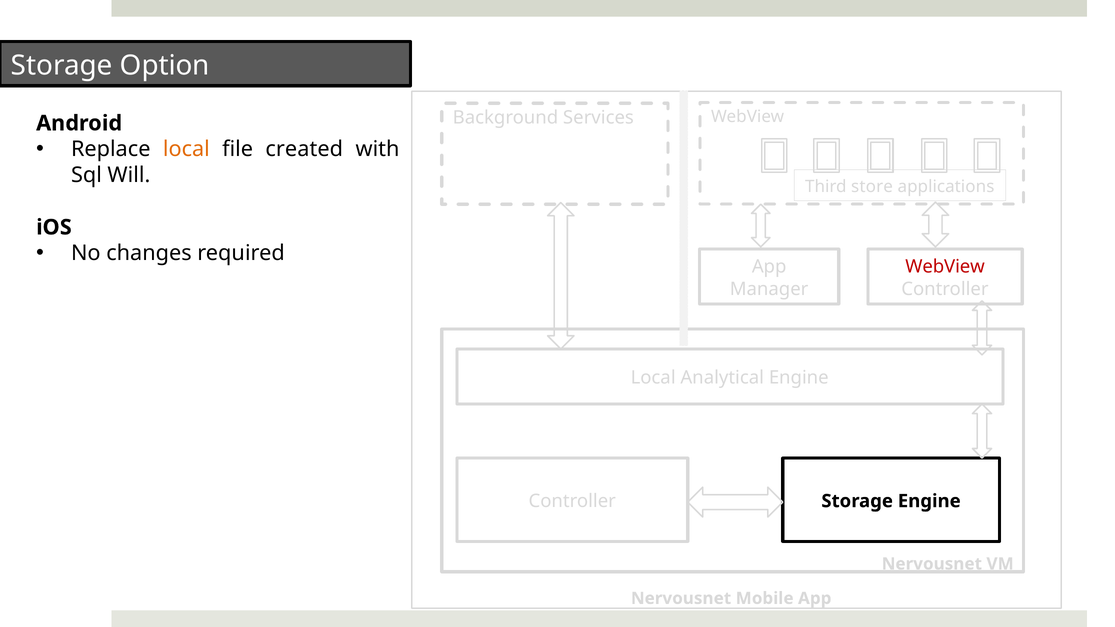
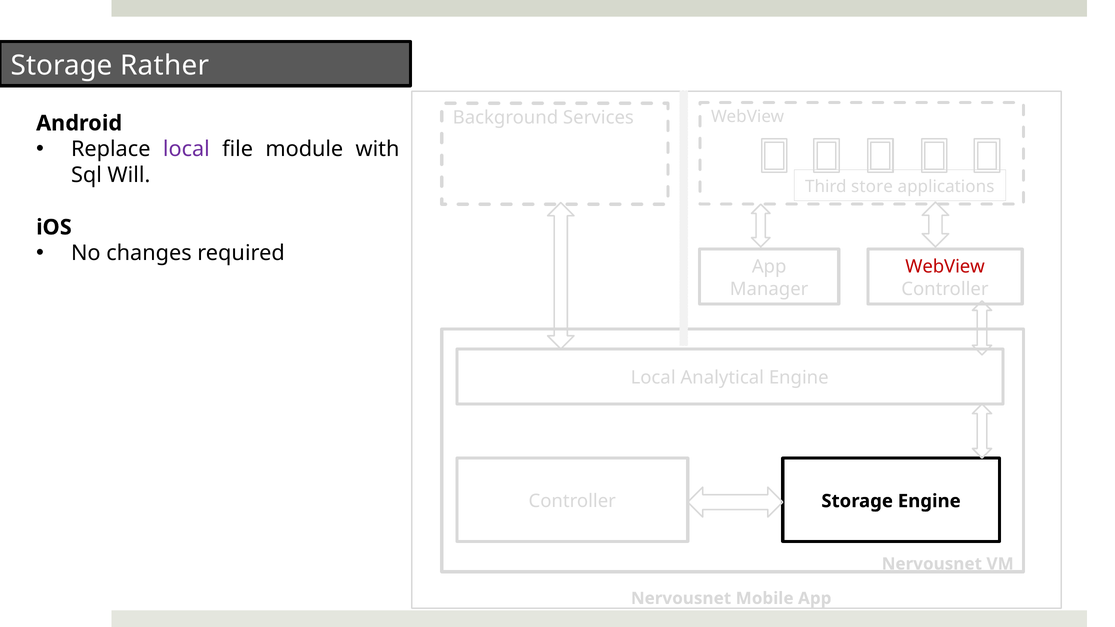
Option: Option -> Rather
local at (186, 149) colour: orange -> purple
created: created -> module
